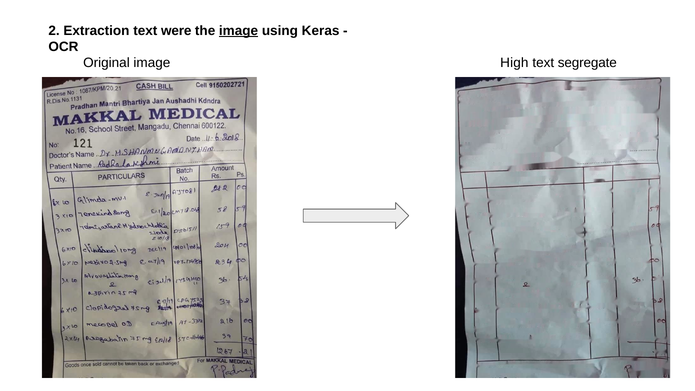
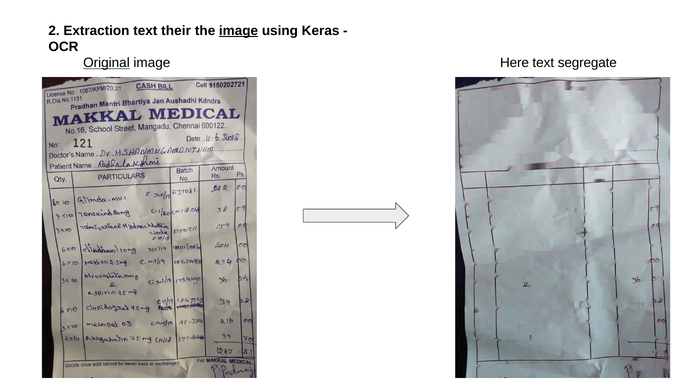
were: were -> their
Original underline: none -> present
High: High -> Here
